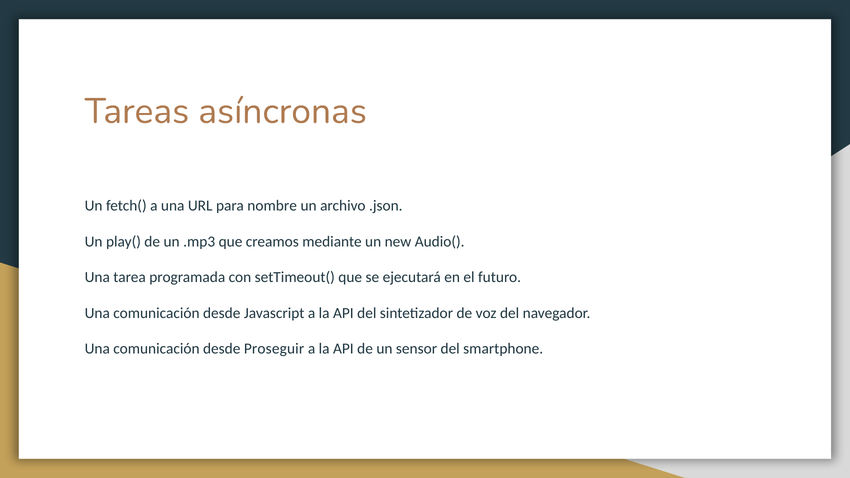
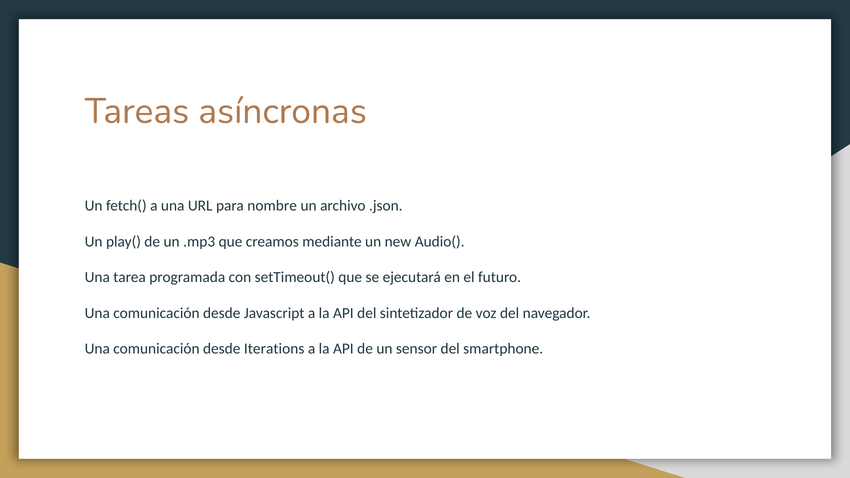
Proseguir: Proseguir -> Iterations
